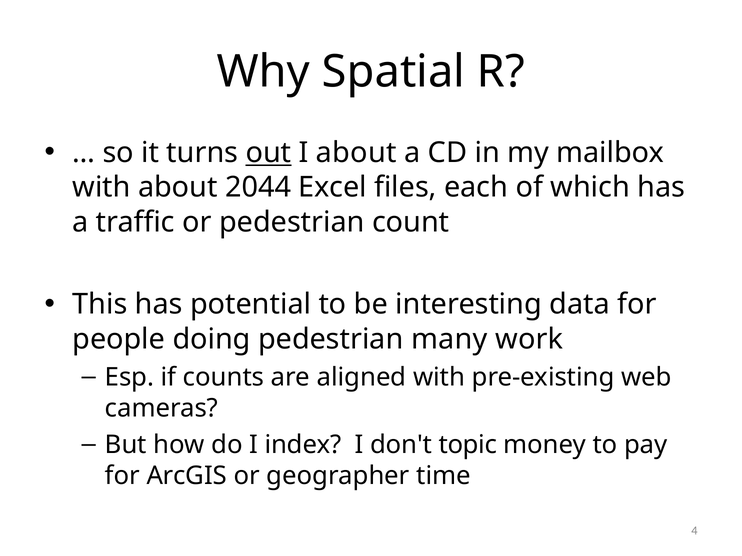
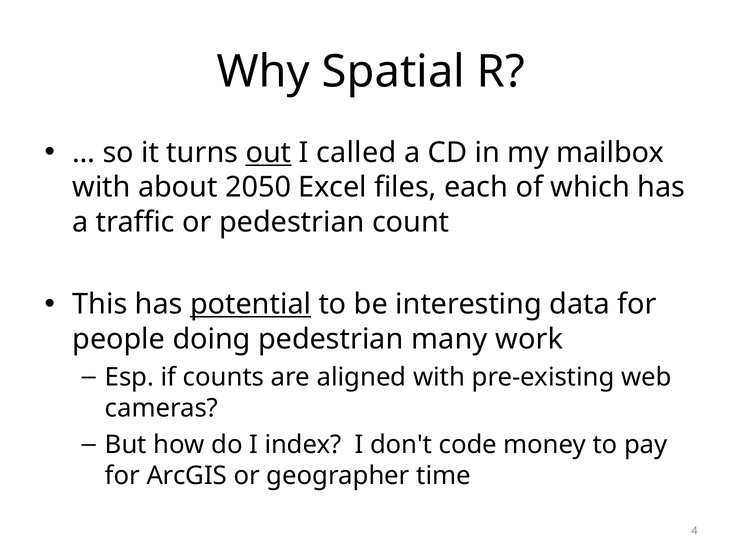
I about: about -> called
2044: 2044 -> 2050
potential underline: none -> present
topic: topic -> code
